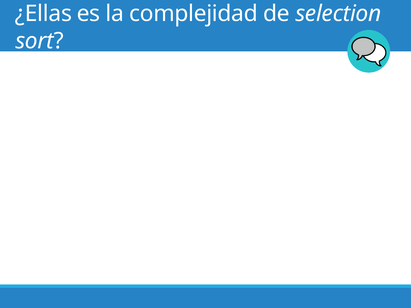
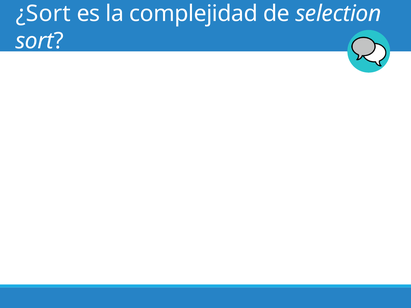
¿Ellas: ¿Ellas -> ¿Sort
